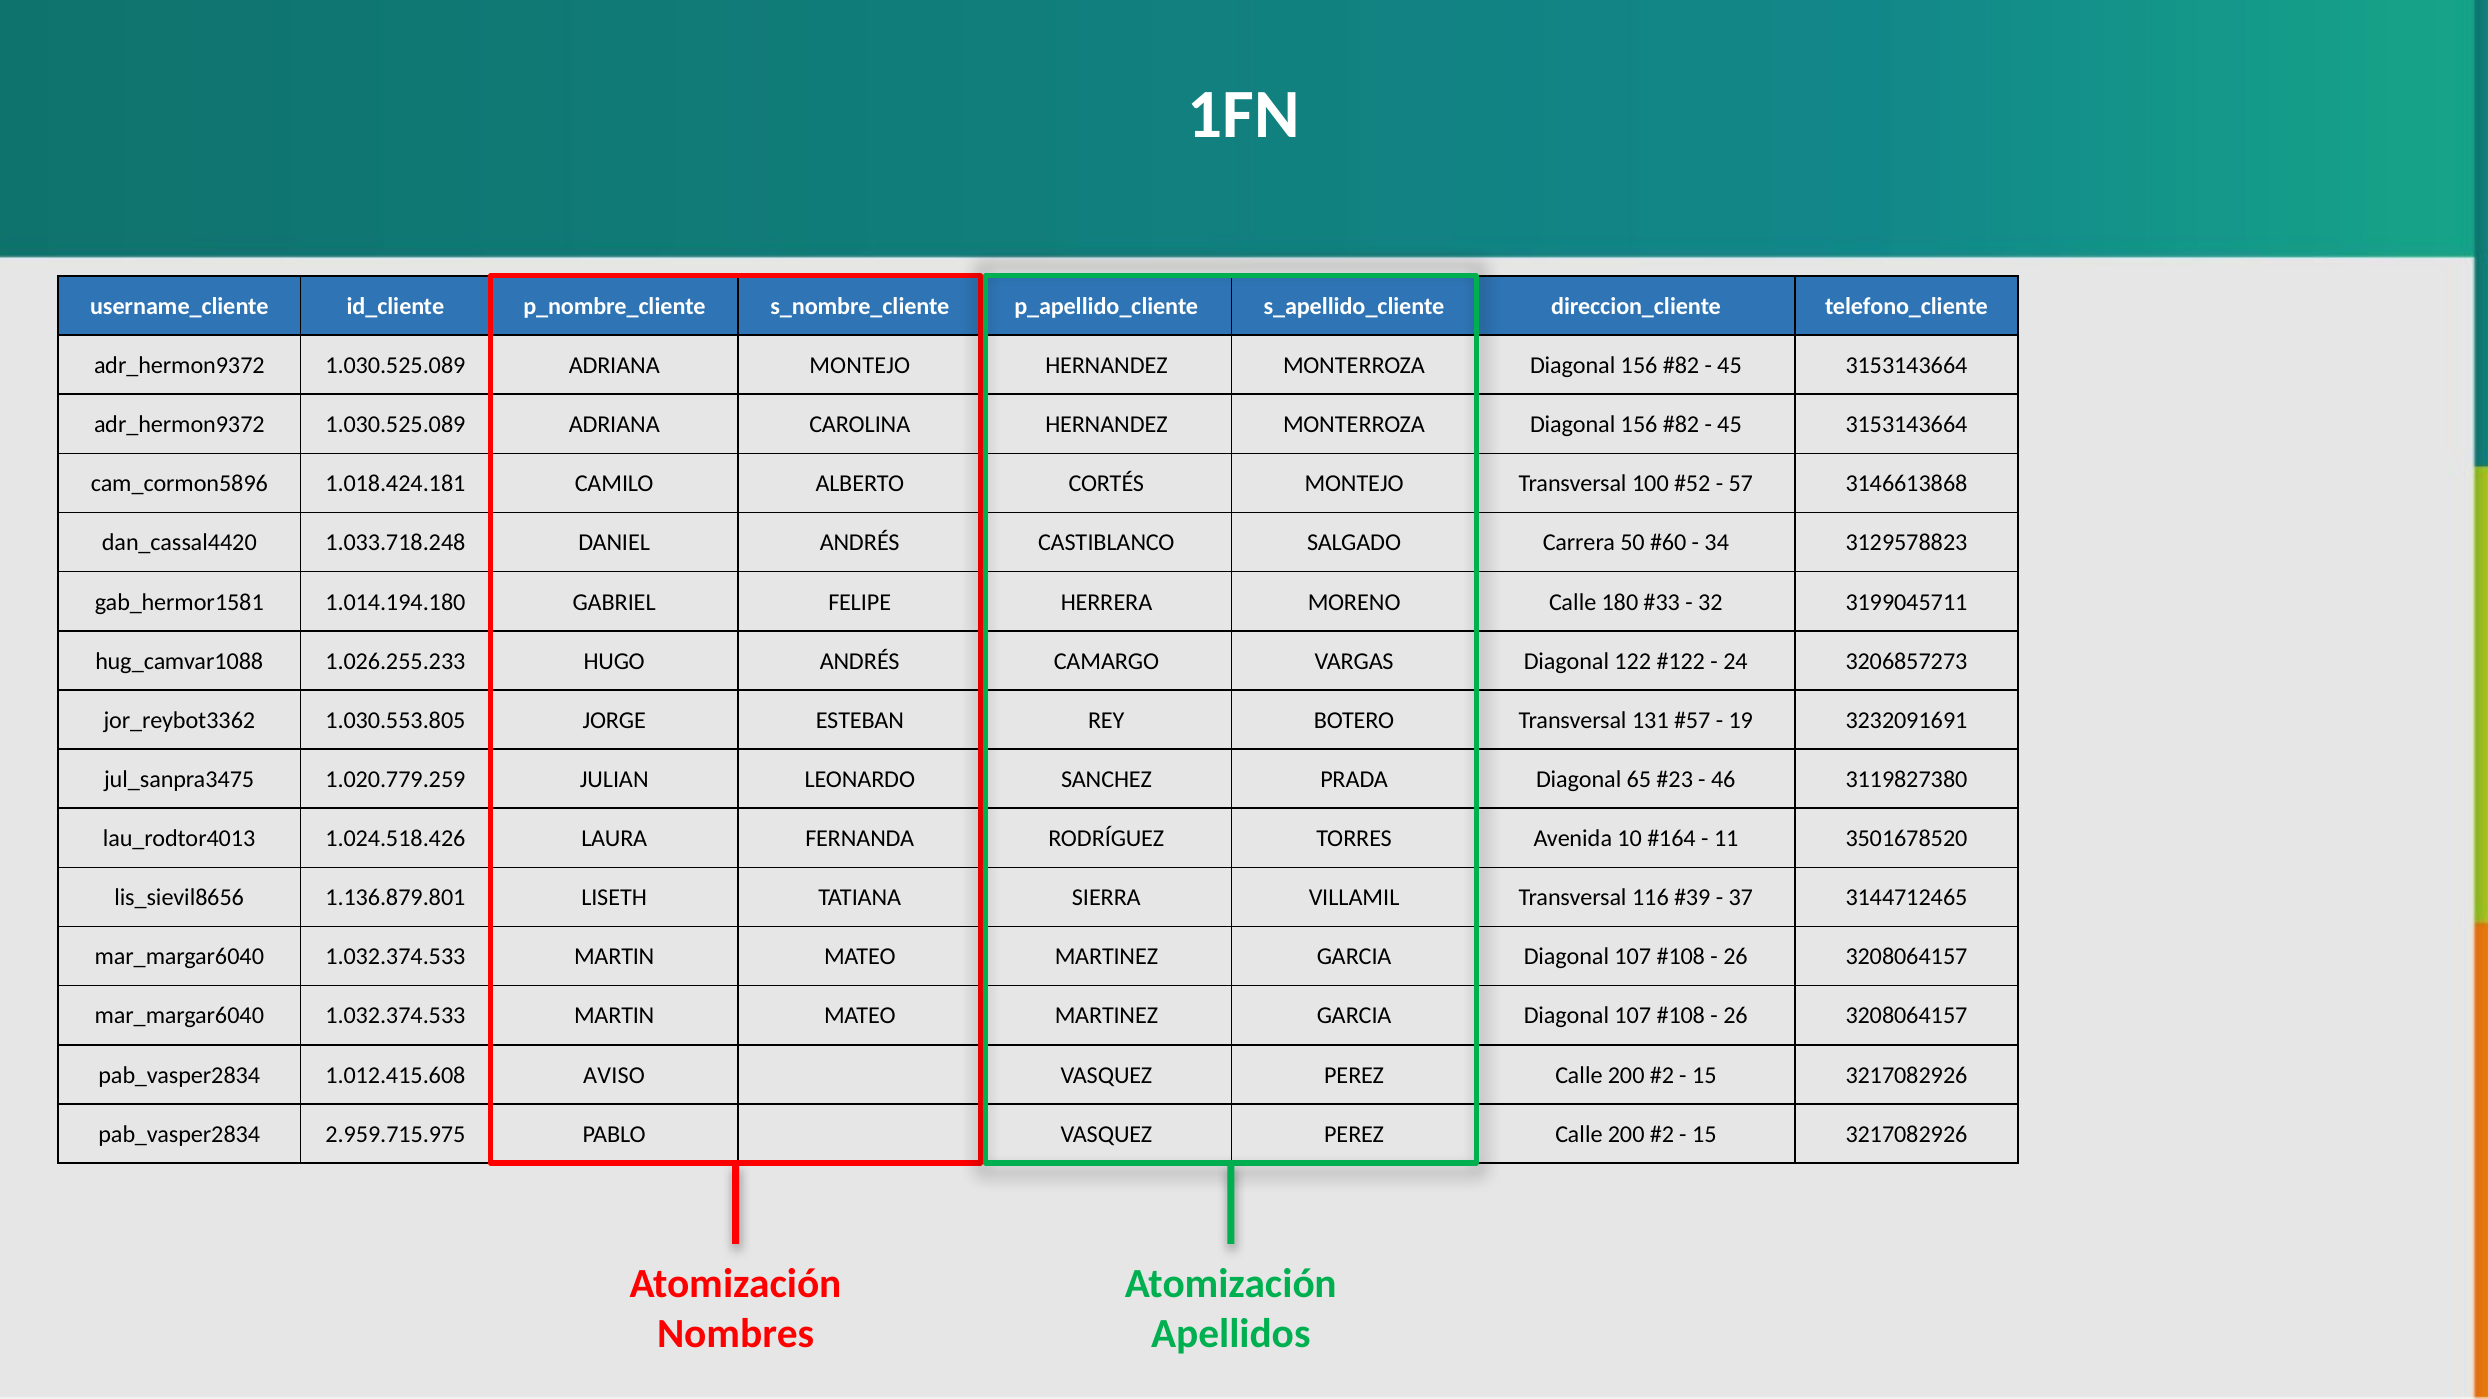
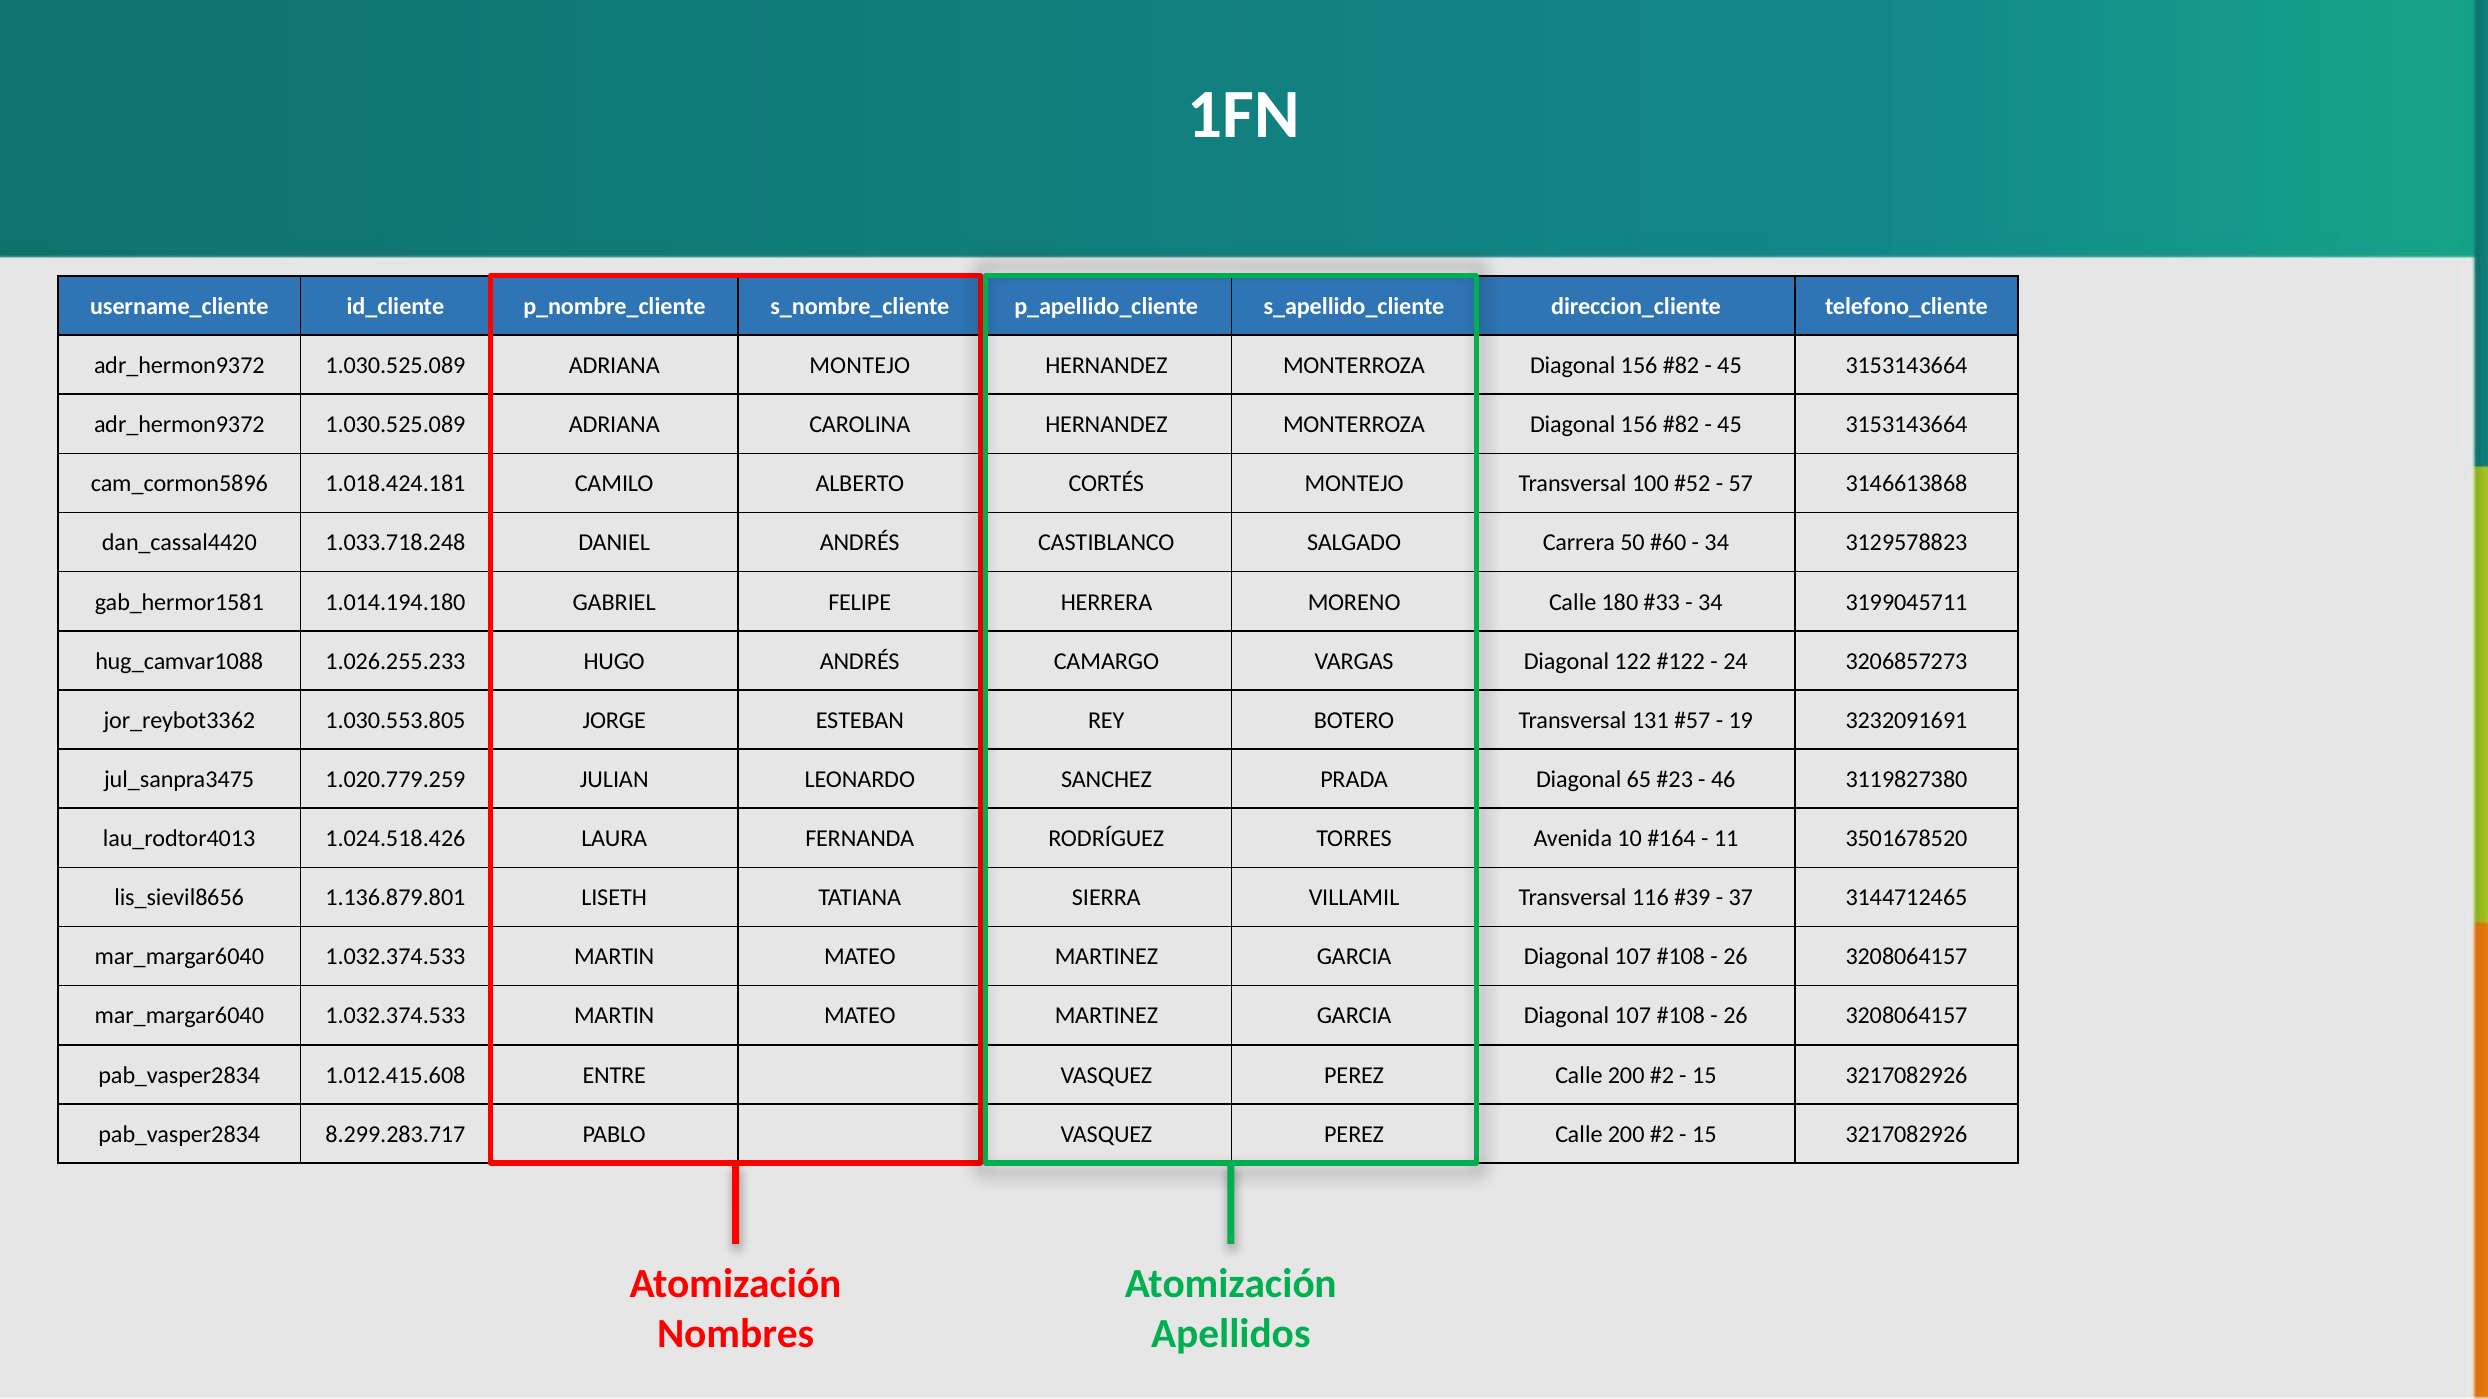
32 at (1710, 602): 32 -> 34
AVISO: AVISO -> ENTRE
2.959.715.975: 2.959.715.975 -> 8.299.283.717
